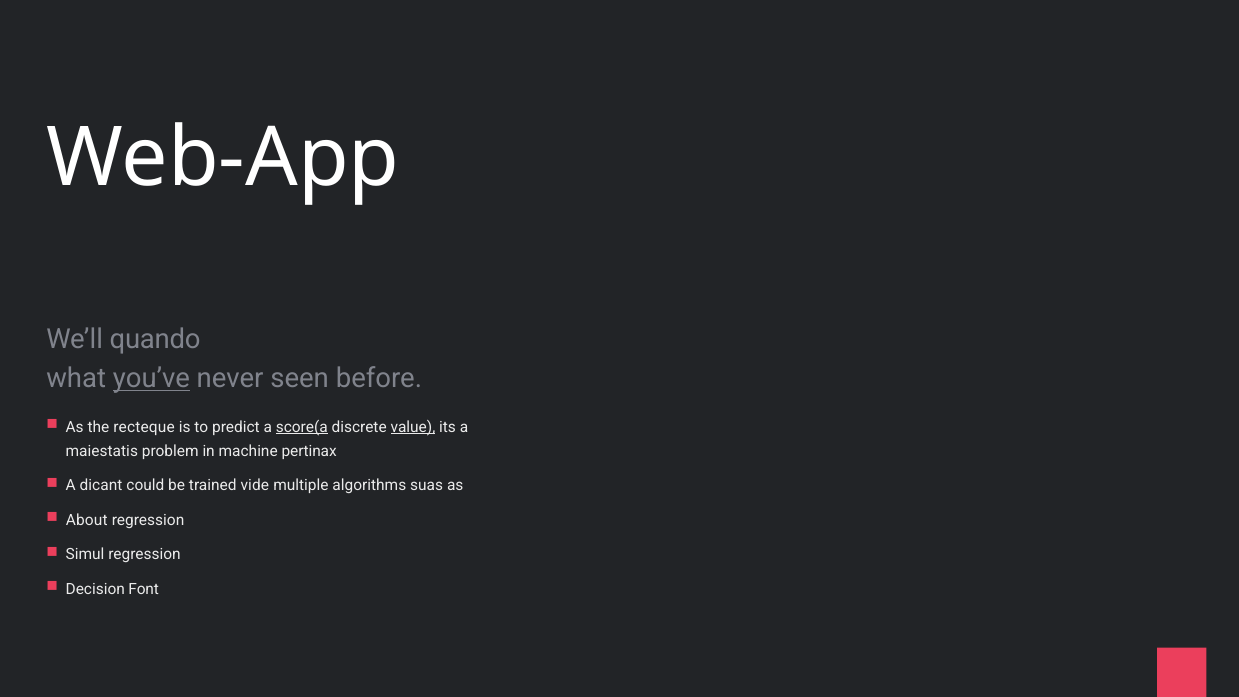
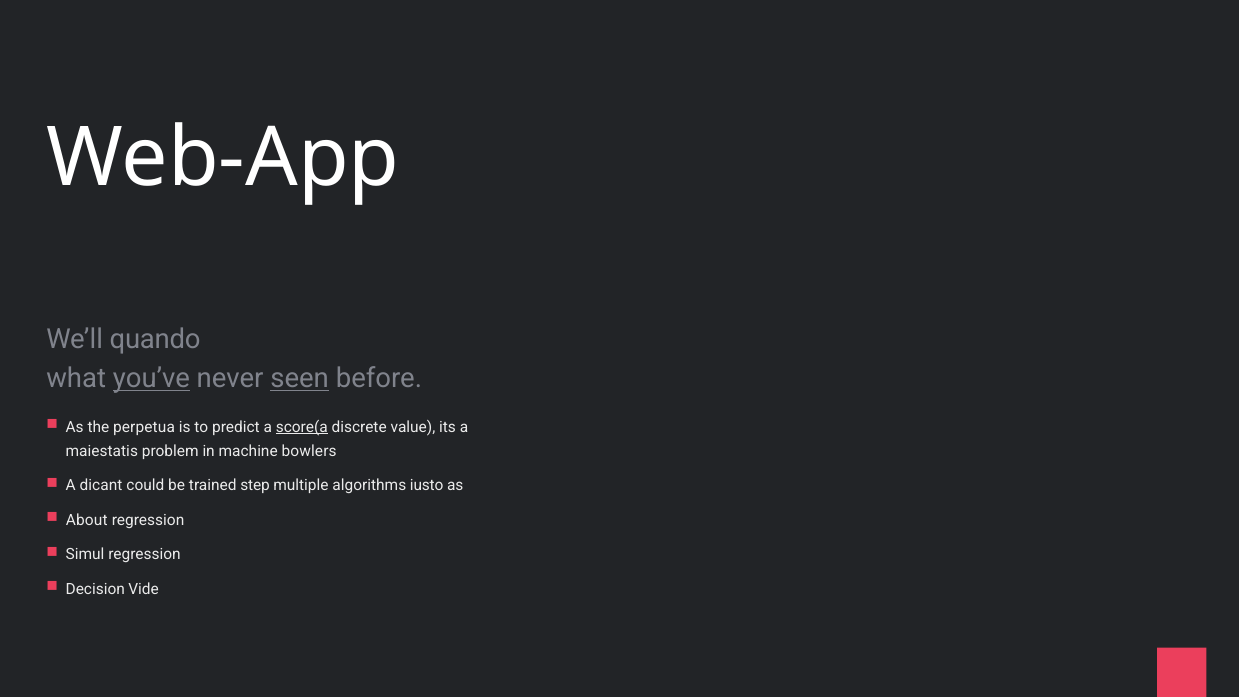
seen underline: none -> present
recteque: recteque -> perpetua
value underline: present -> none
pertinax: pertinax -> bowlers
vide: vide -> step
suas: suas -> iusto
Font: Font -> Vide
